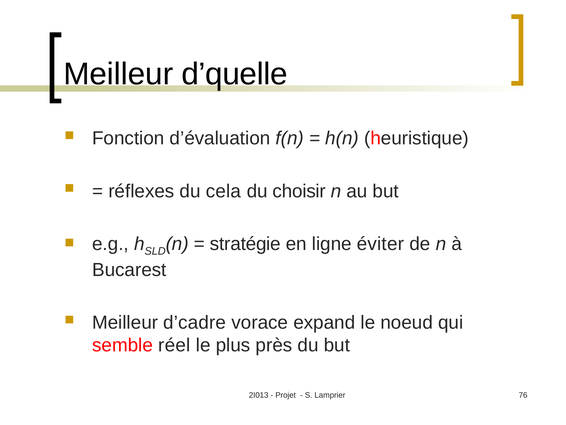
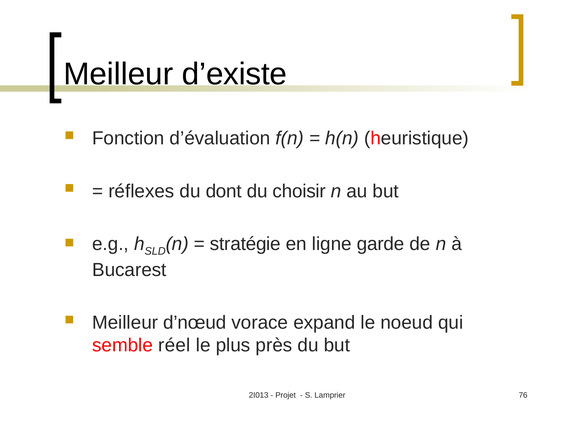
d’quelle: d’quelle -> d’existe
cela: cela -> dont
éviter: éviter -> garde
d’cadre: d’cadre -> d’nœud
